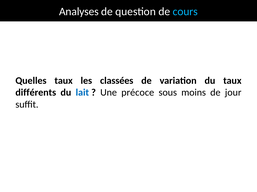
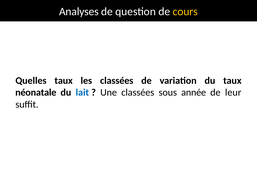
cours colour: light blue -> yellow
différents: différents -> néonatale
Une précoce: précoce -> classées
moins: moins -> année
jour: jour -> leur
